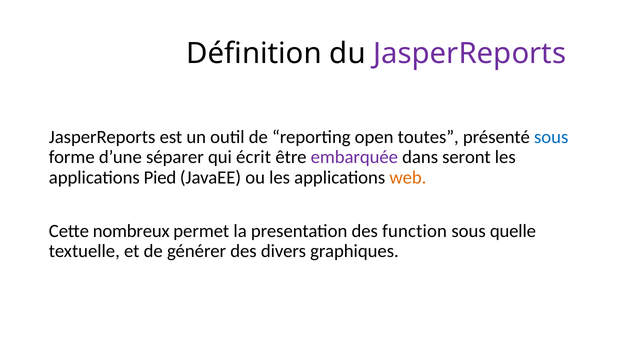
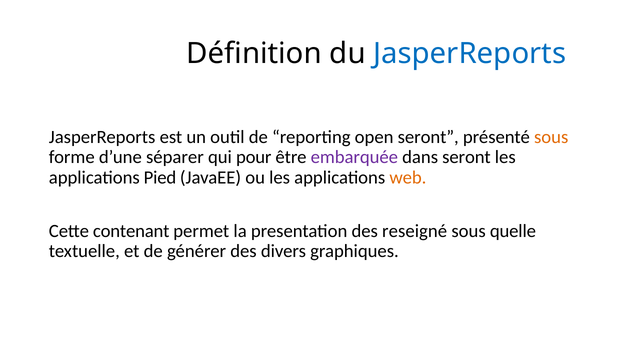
JasperReports at (470, 54) colour: purple -> blue
open toutes: toutes -> seront
sous at (551, 137) colour: blue -> orange
écrit: écrit -> pour
nombreux: nombreux -> contenant
function: function -> reseigné
